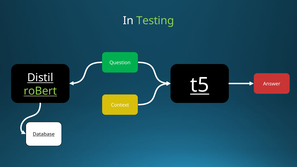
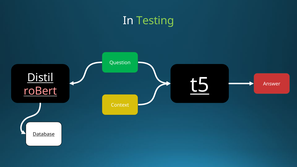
roBert colour: light green -> pink
